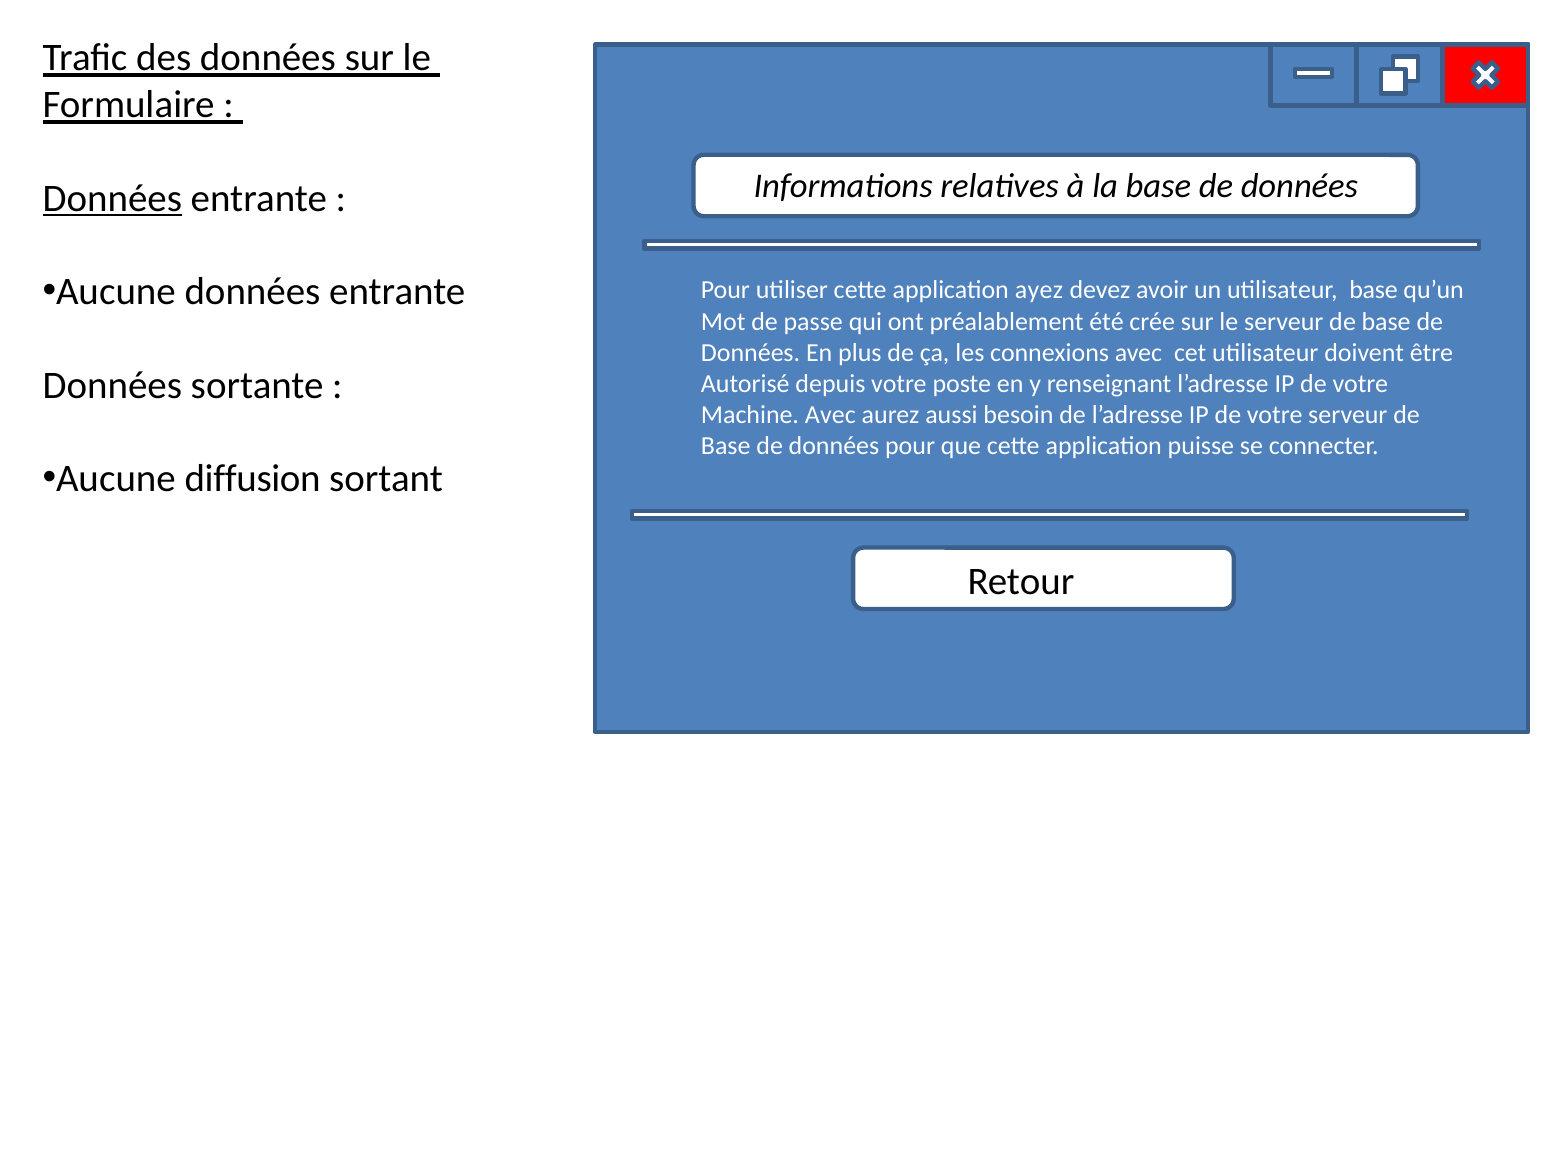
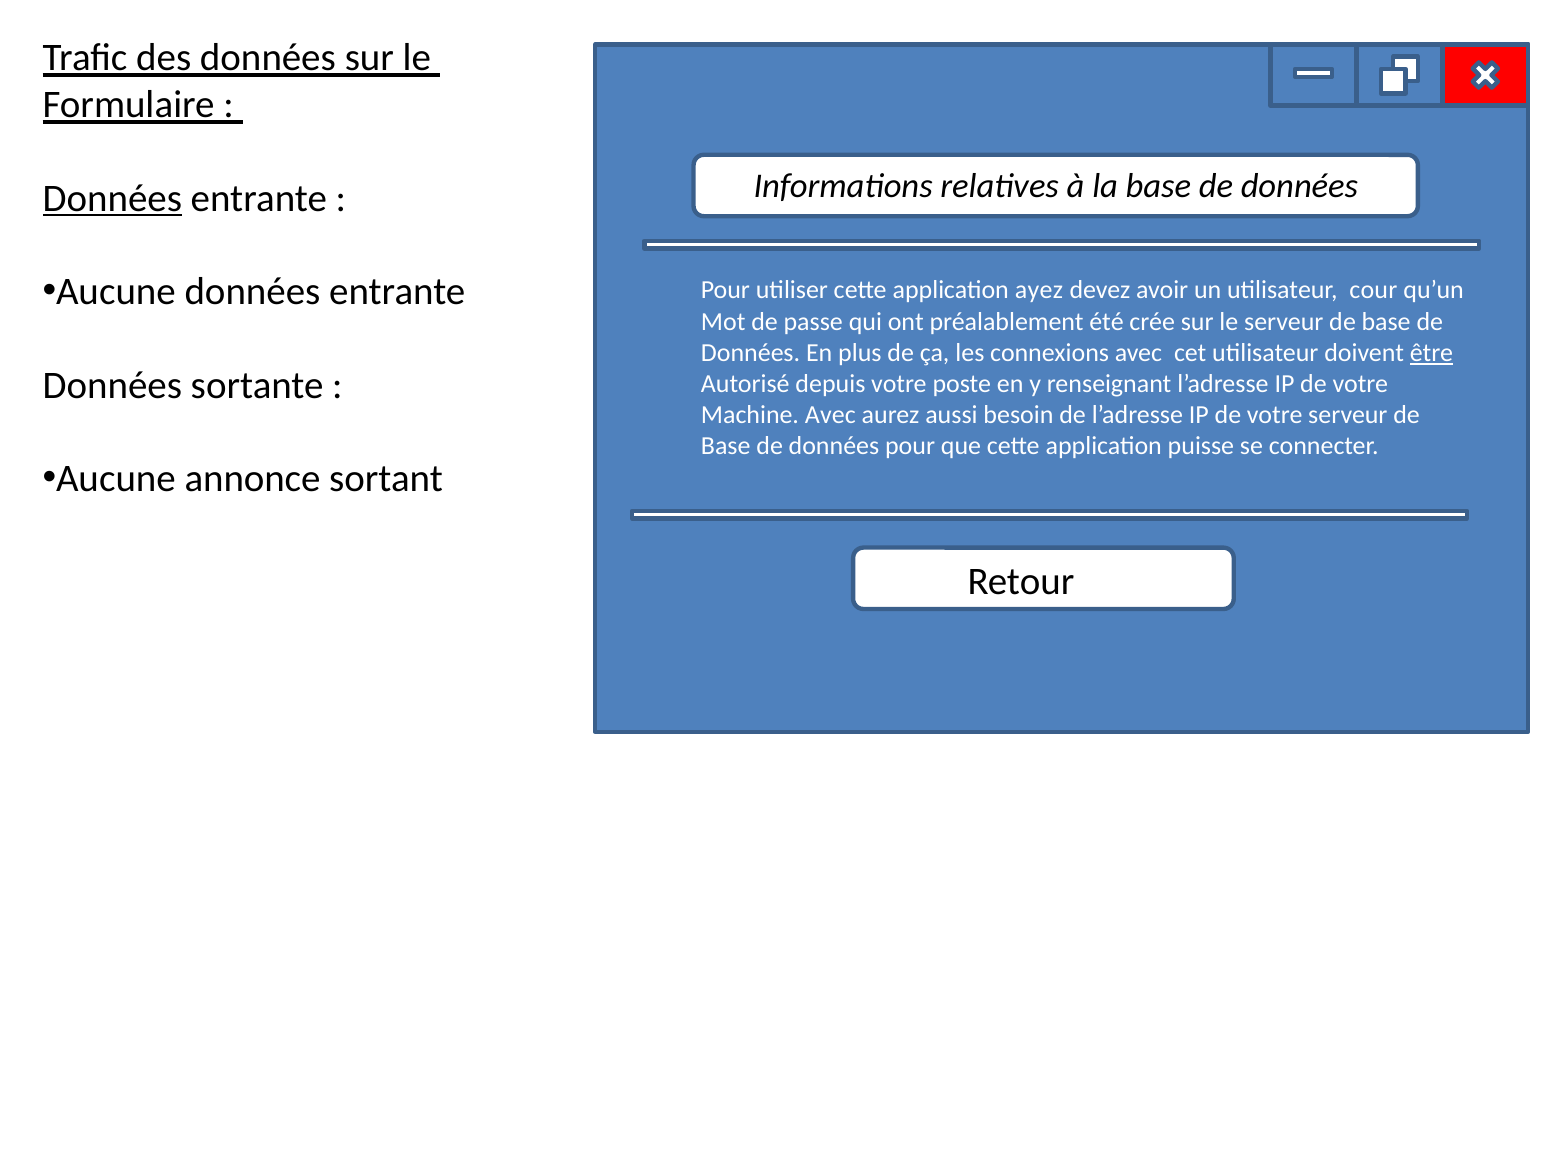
utilisateur base: base -> cour
être underline: none -> present
diffusion: diffusion -> annonce
